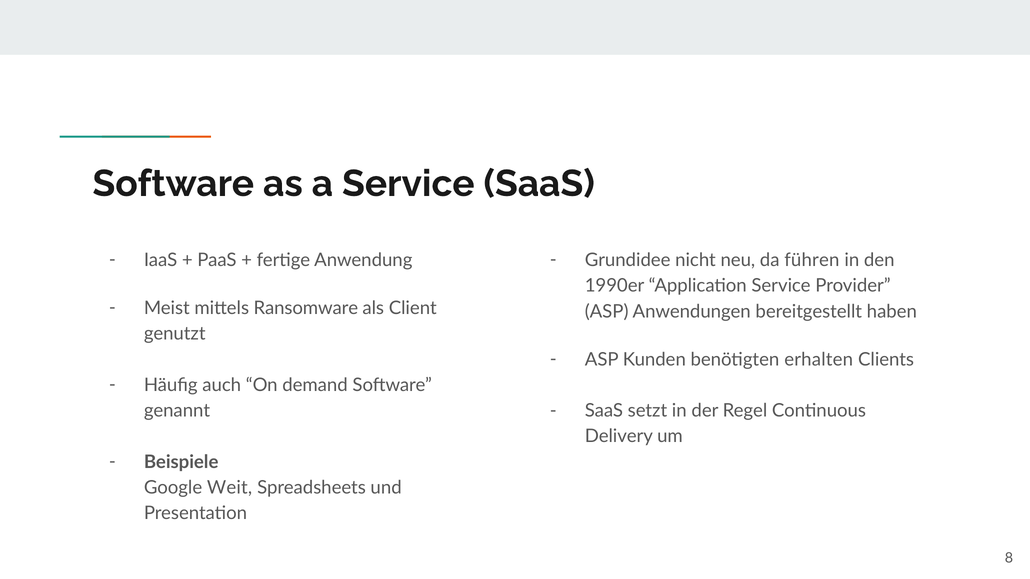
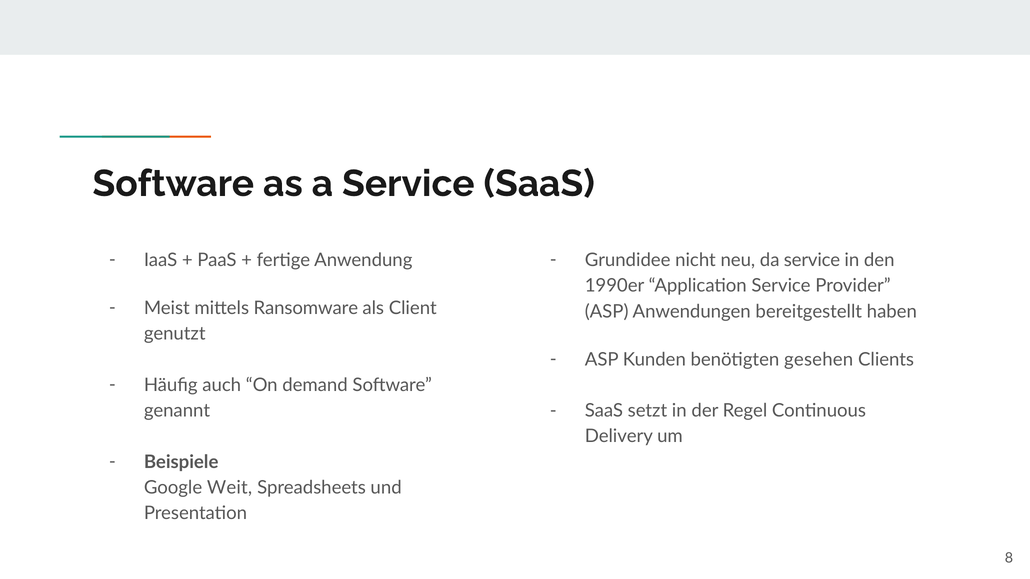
da führen: führen -> service
erhalten: erhalten -> gesehen
